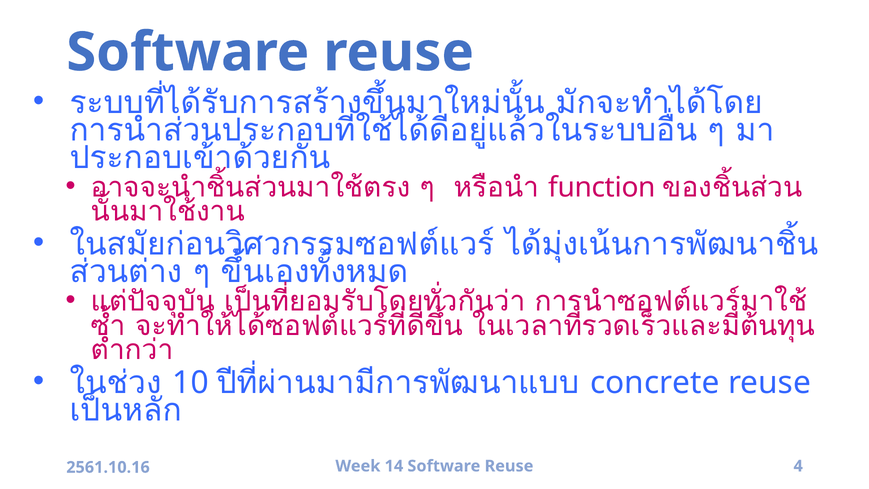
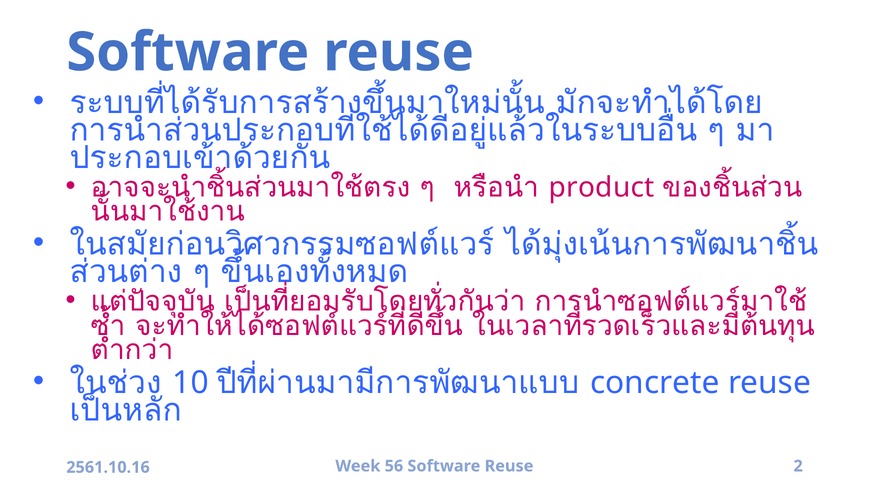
function: function -> product
14: 14 -> 56
4: 4 -> 2
